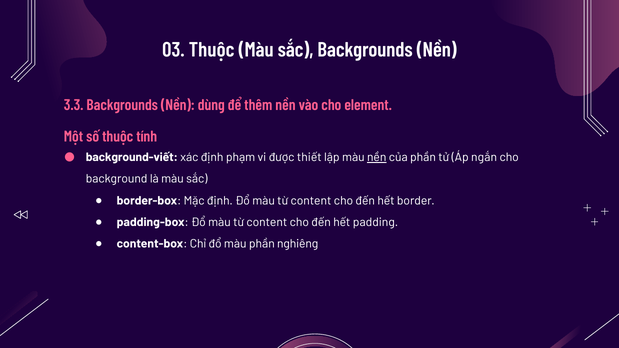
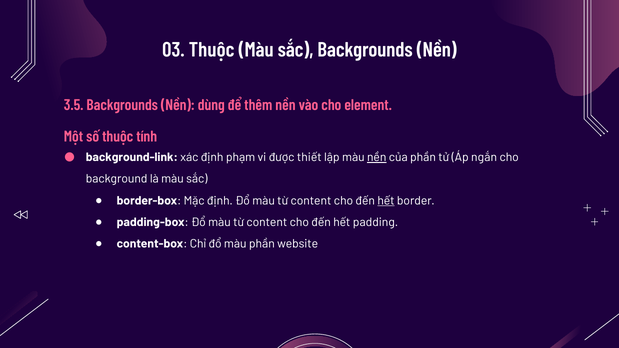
3.3: 3.3 -> 3.5
background-viết: background-viết -> background-link
hết at (386, 201) underline: none -> present
nghiêng: nghiêng -> website
